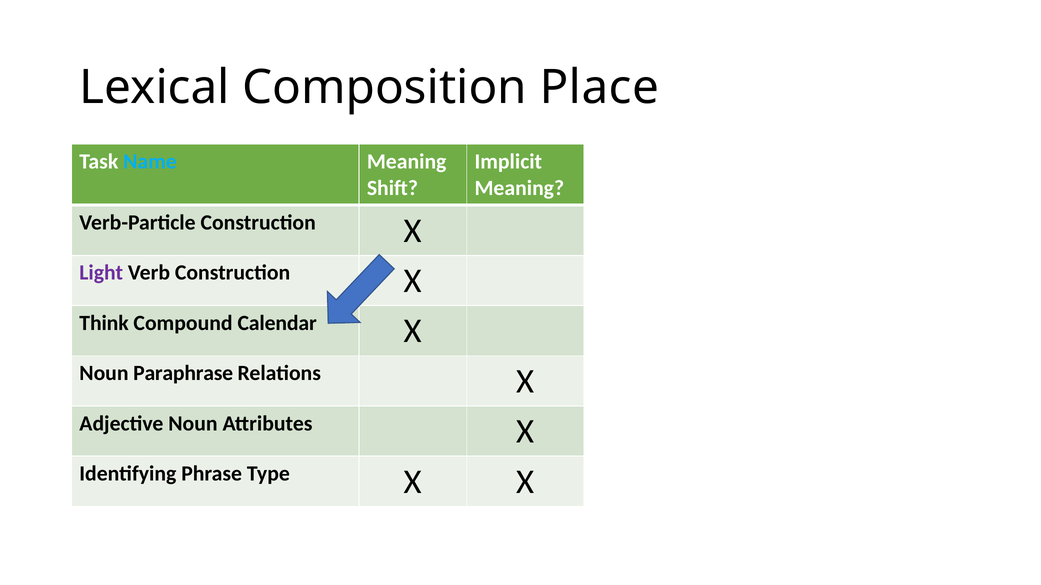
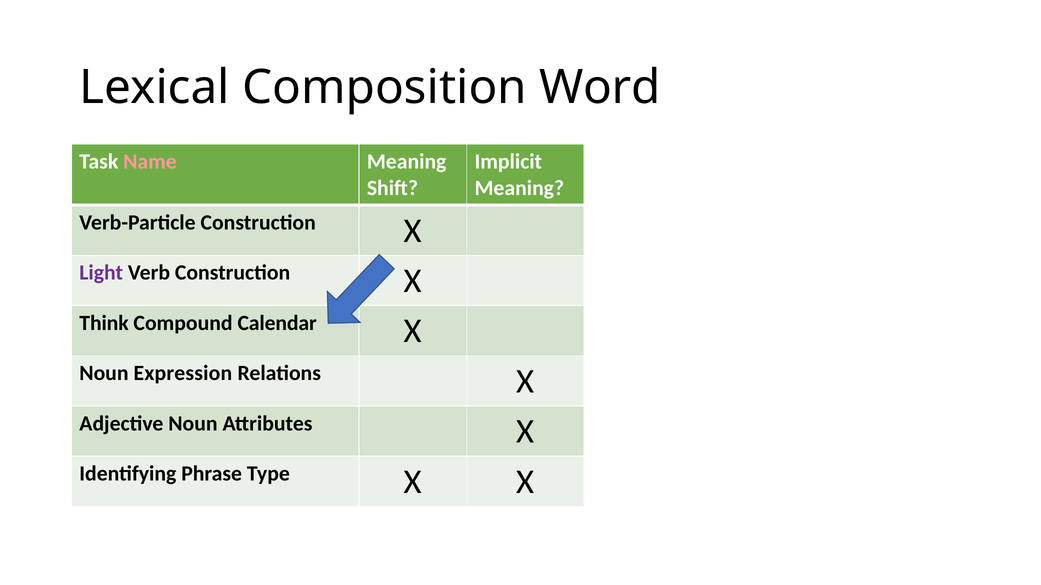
Place: Place -> Word
Name colour: light blue -> pink
Paraphrase: Paraphrase -> Expression
